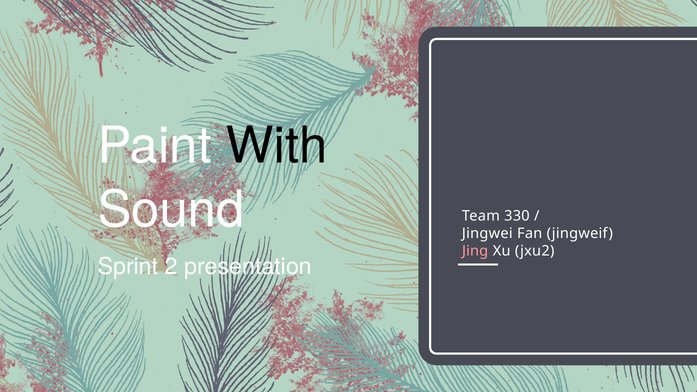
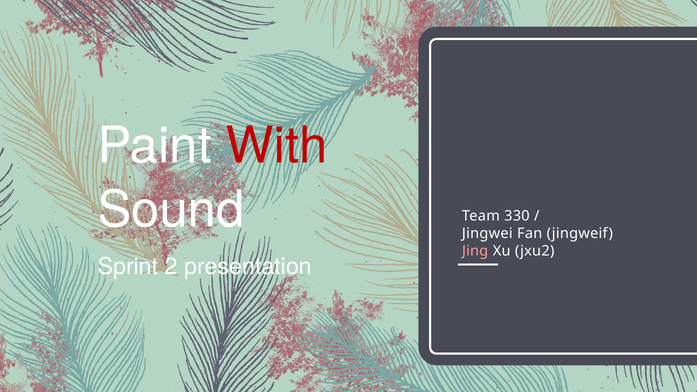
With colour: black -> red
